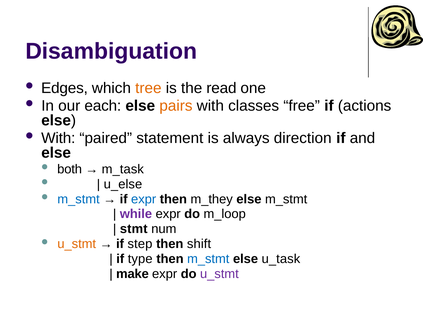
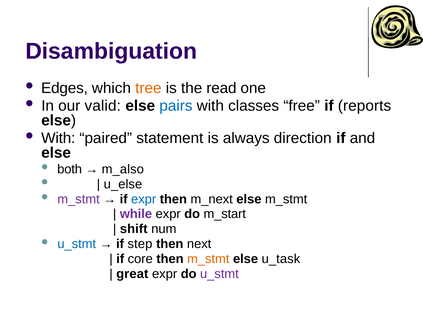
each: each -> valid
pairs colour: orange -> blue
actions: actions -> reports
m_task: m_task -> m_also
m_stmt at (79, 199) colour: blue -> purple
m_they: m_they -> m_next
m_loop: m_loop -> m_start
stmt: stmt -> shift
u_stmt at (77, 244) colour: orange -> blue
shift: shift -> next
type: type -> core
m_stmt at (208, 259) colour: blue -> orange
make: make -> great
